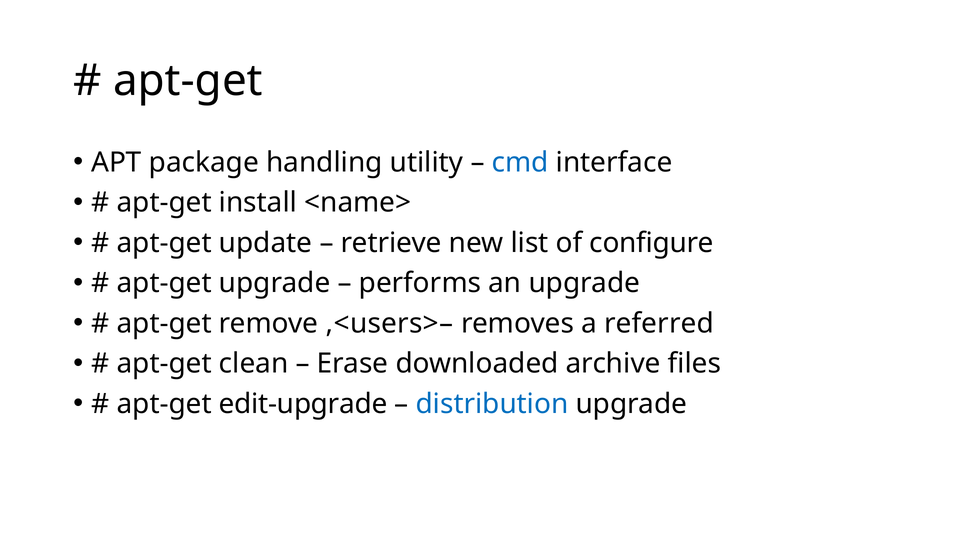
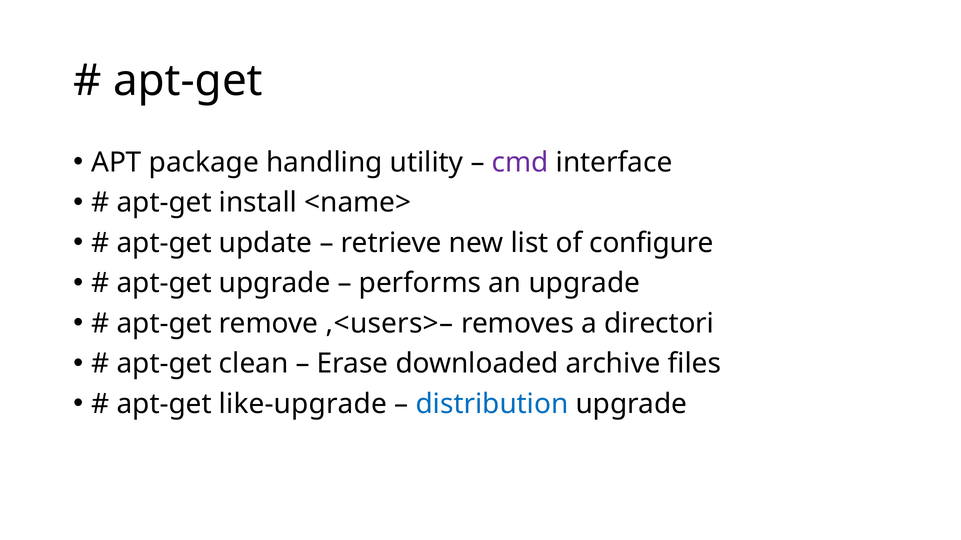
cmd colour: blue -> purple
referred: referred -> directori
edit-upgrade: edit-upgrade -> like-upgrade
